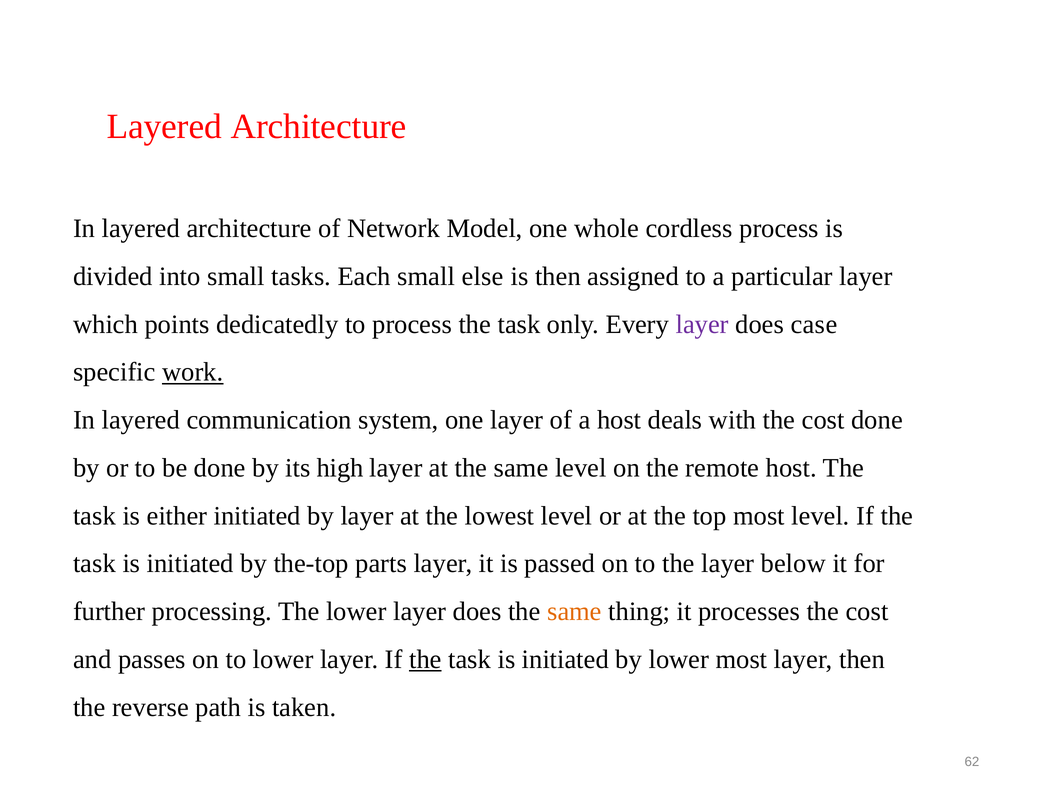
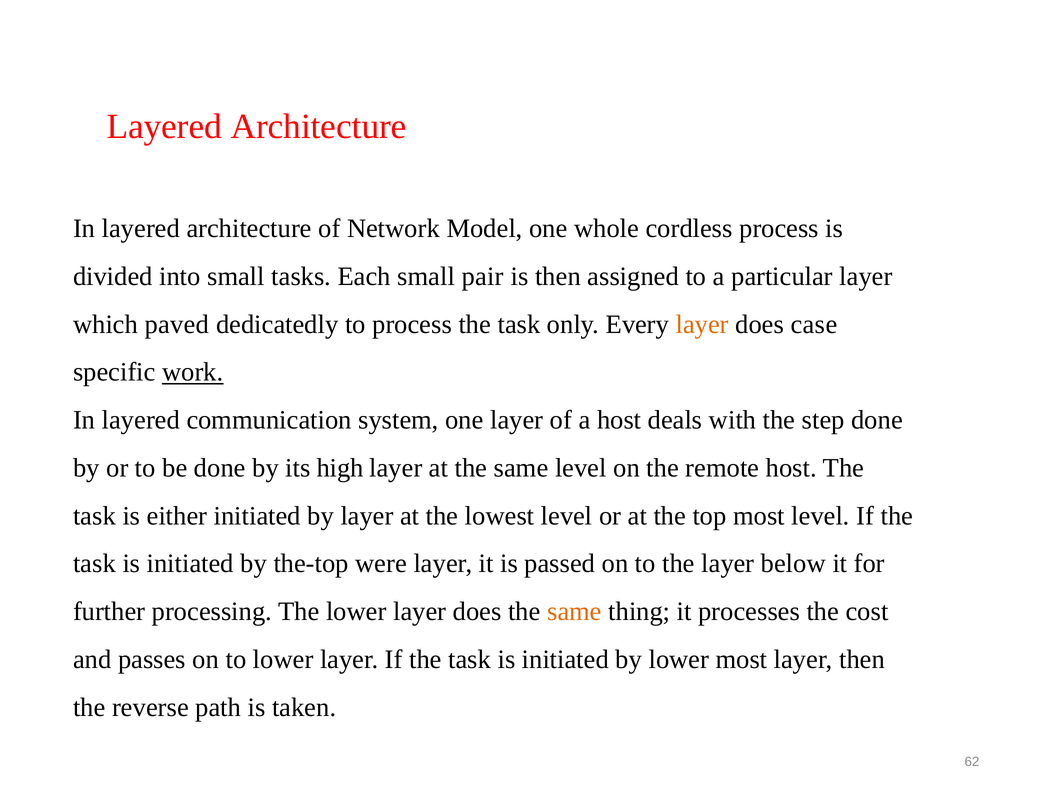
else: else -> pair
points: points -> paved
layer at (702, 324) colour: purple -> orange
with the cost: cost -> step
parts: parts -> were
the at (425, 659) underline: present -> none
